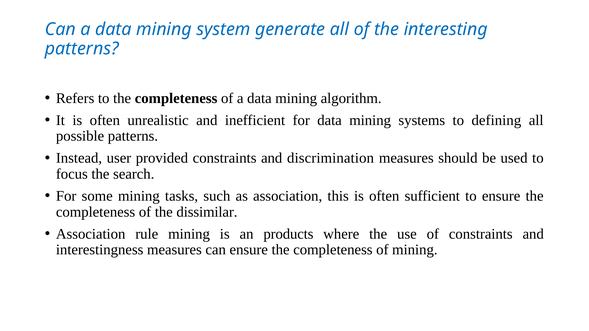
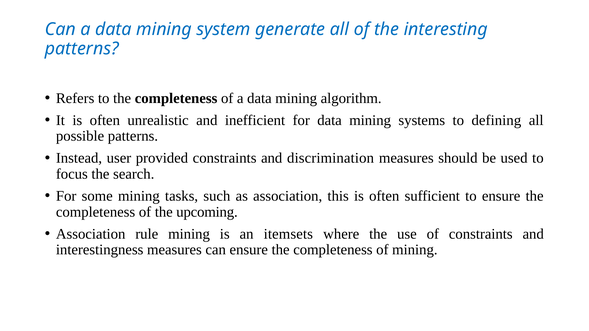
dissimilar: dissimilar -> upcoming
products: products -> itemsets
